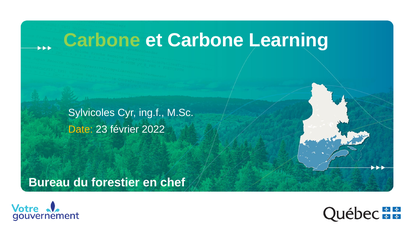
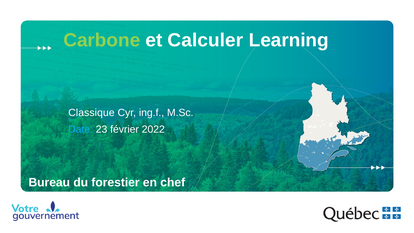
et Carbone: Carbone -> Calculer
Sylvicoles: Sylvicoles -> Classique
Date colour: yellow -> light blue
